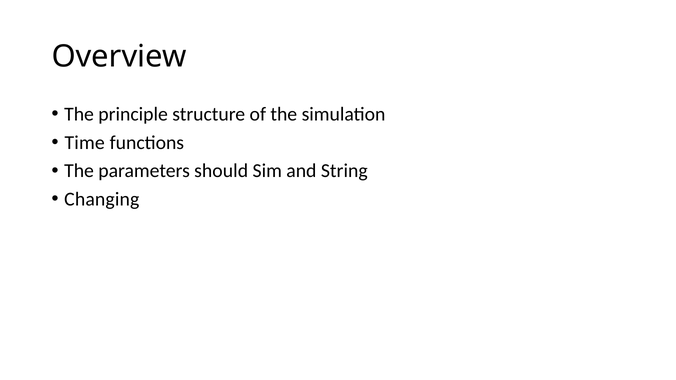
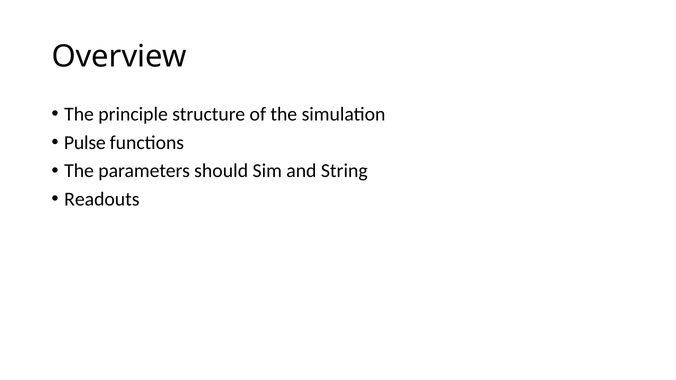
Time: Time -> Pulse
Changing: Changing -> Readouts
